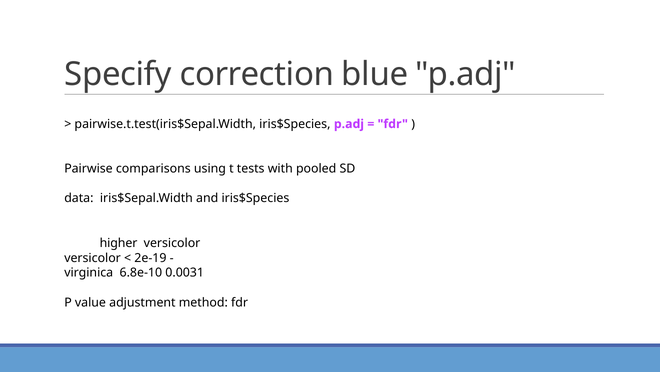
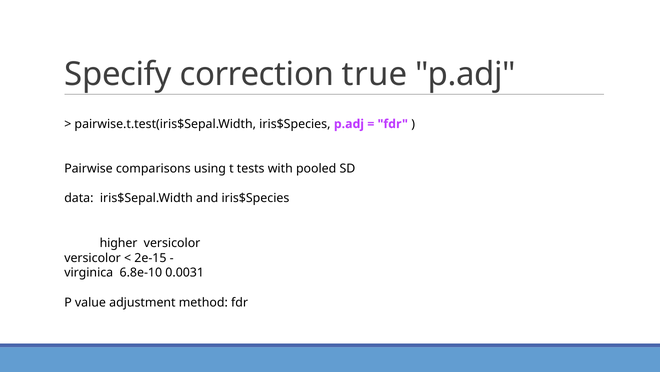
blue: blue -> true
2e-19: 2e-19 -> 2e-15
